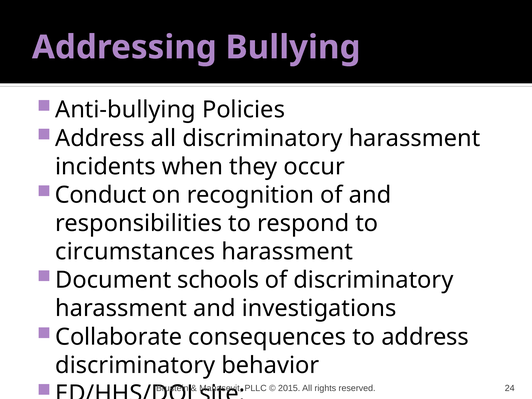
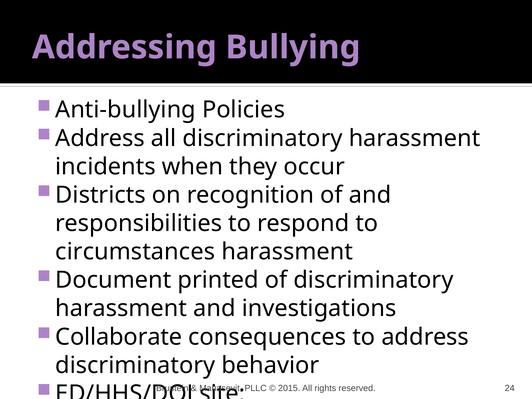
Conduct: Conduct -> Districts
schools: schools -> printed
